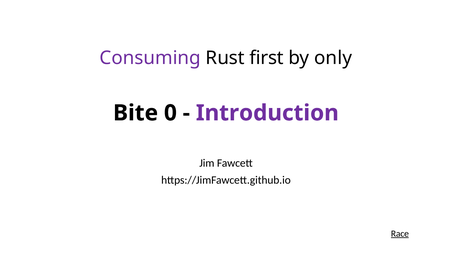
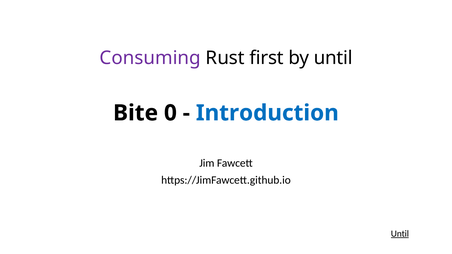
by only: only -> until
Introduction colour: purple -> blue
Race at (400, 234): Race -> Until
